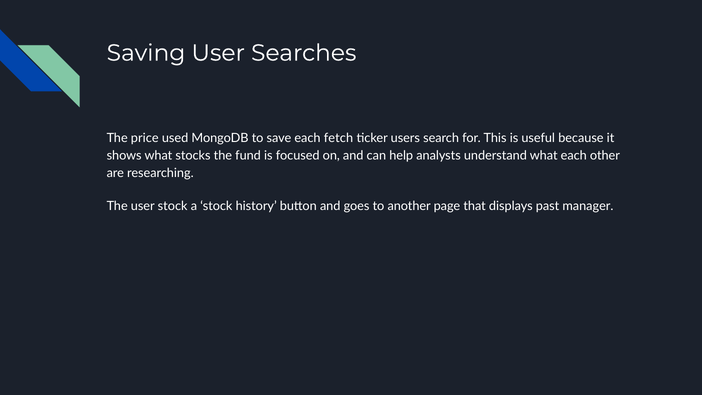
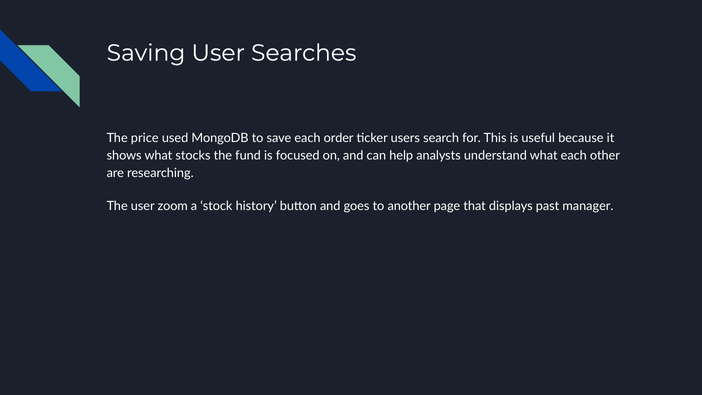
fetch: fetch -> order
user stock: stock -> zoom
